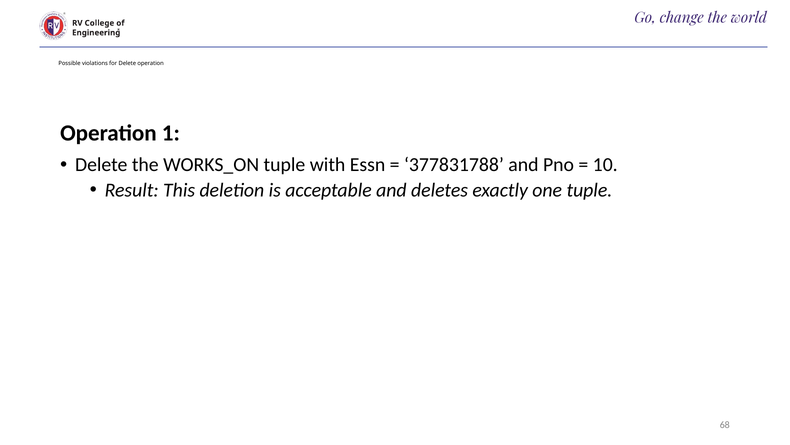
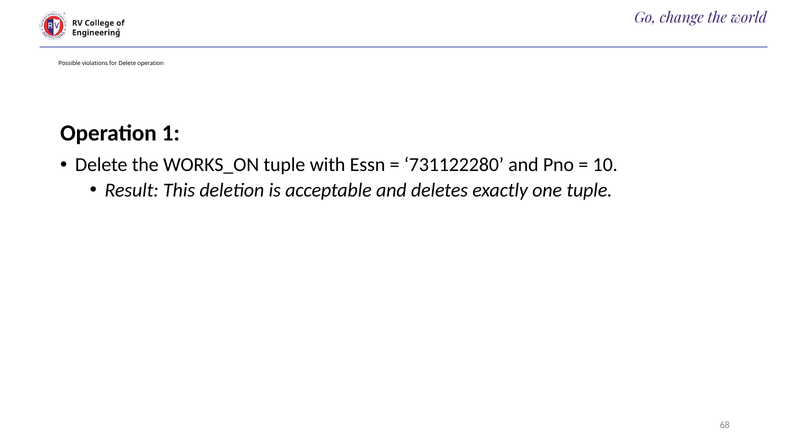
377831788: 377831788 -> 731122280
